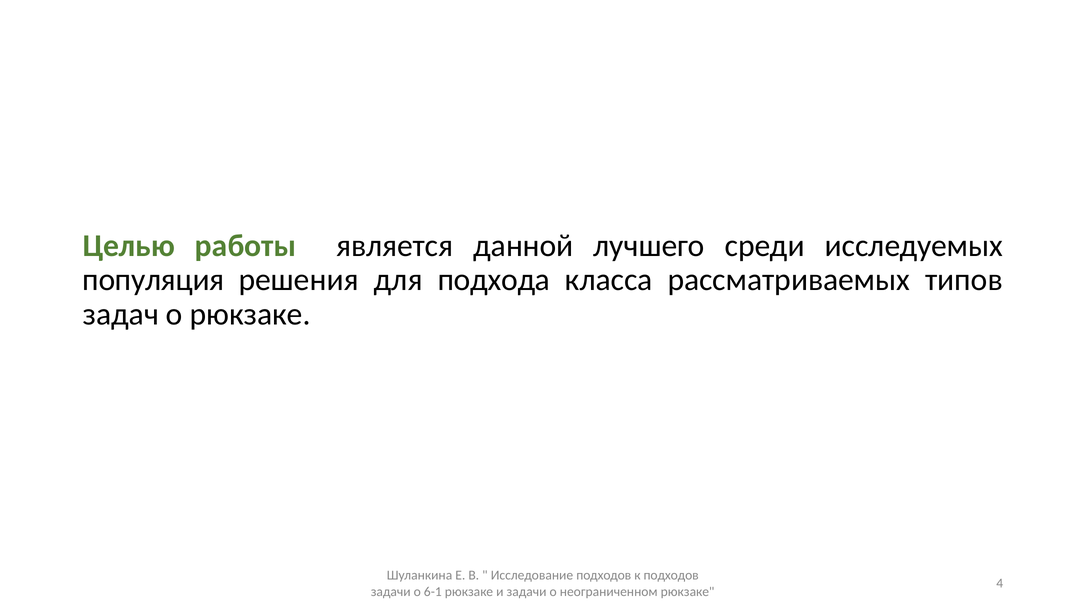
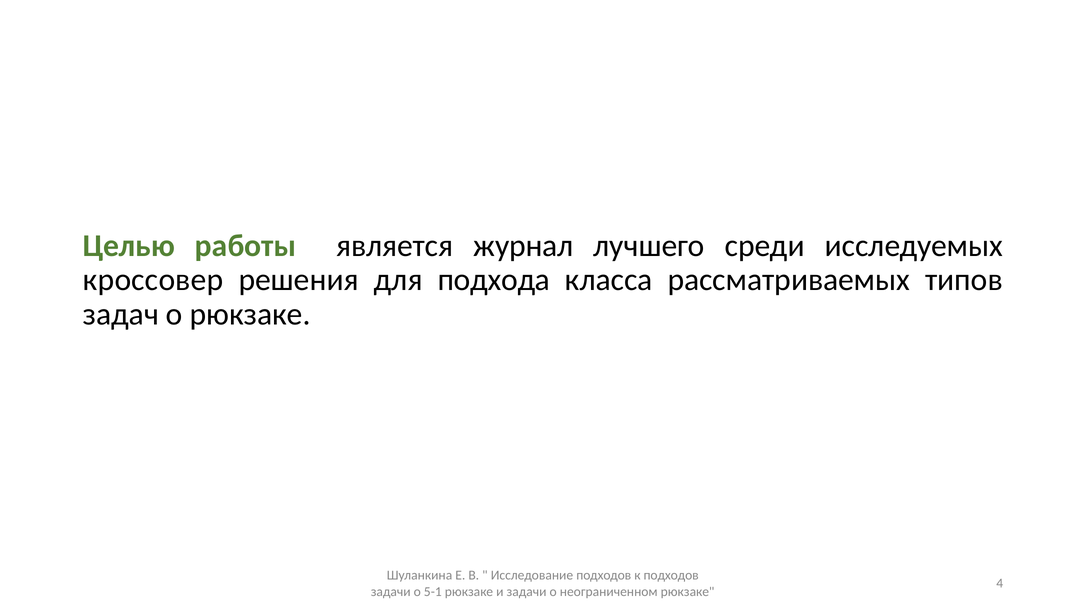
данной: данной -> журнал
популяция: популяция -> кроссовер
6-1: 6-1 -> 5-1
